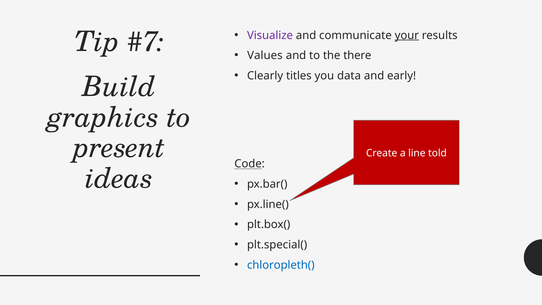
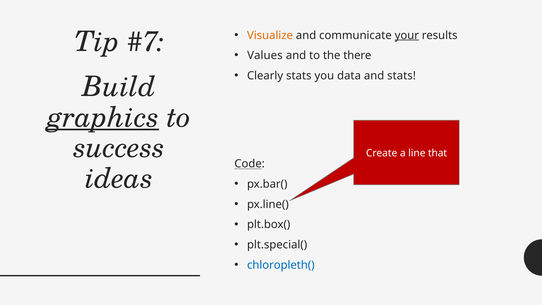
Visualize colour: purple -> orange
Clearly titles: titles -> stats
and early: early -> stats
graphics underline: none -> present
present: present -> success
told: told -> that
